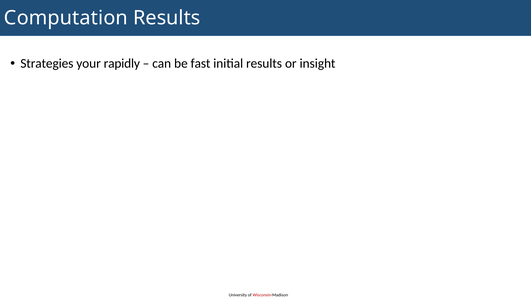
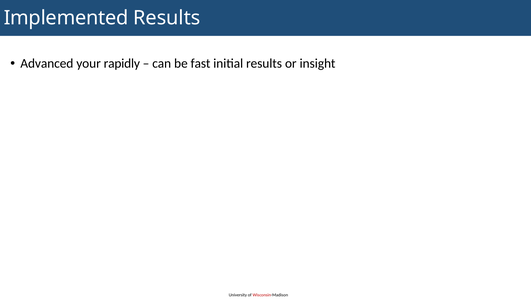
Computation: Computation -> Implemented
Strategies: Strategies -> Advanced
